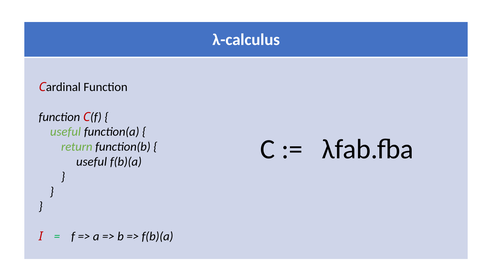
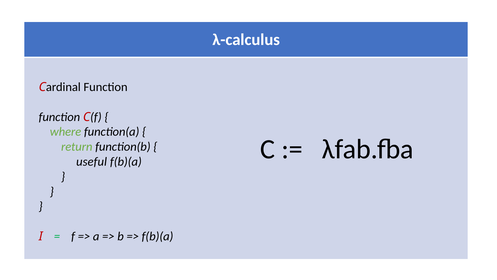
useful at (65, 132): useful -> where
